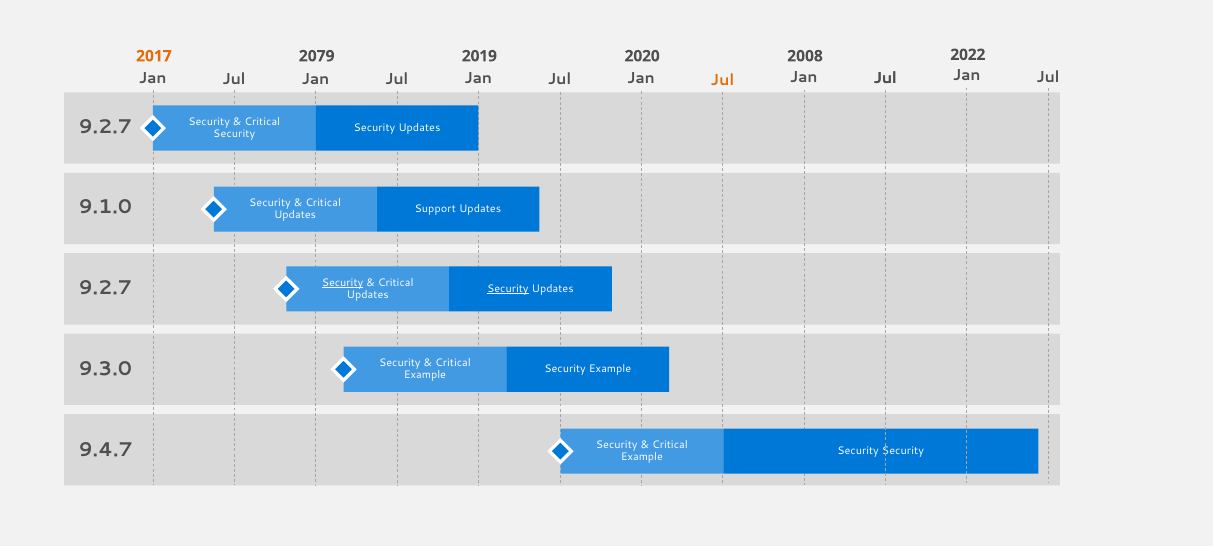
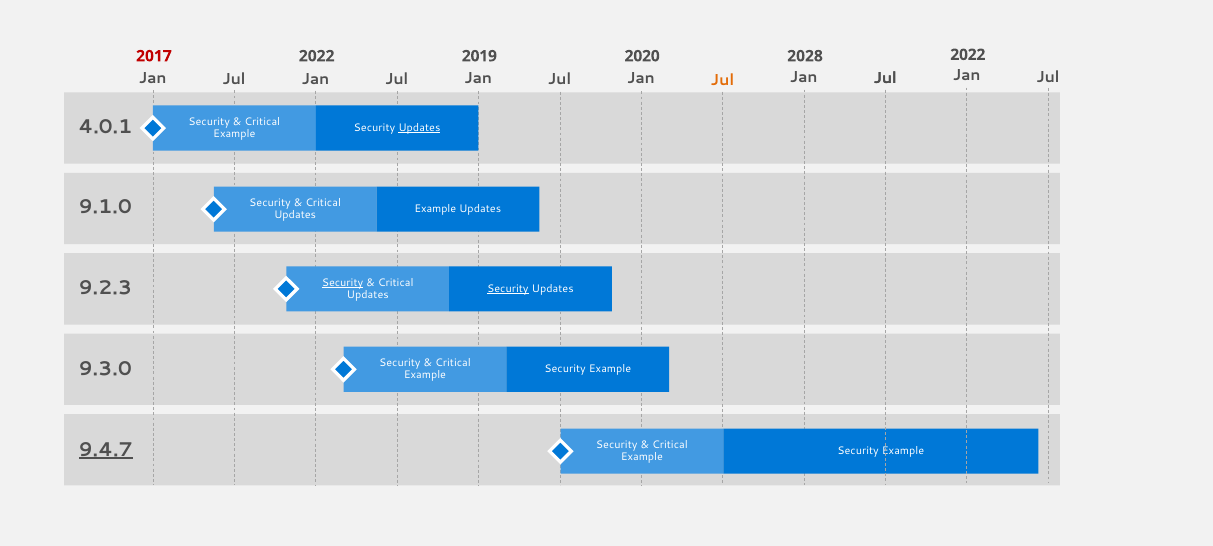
2017 colour: orange -> red
2079 at (317, 56): 2079 -> 2022
2008: 2008 -> 2028
9.2.7 at (105, 127): 9.2.7 -> 4.0.1
Updates at (419, 128) underline: none -> present
Security at (234, 134): Security -> Example
Support at (435, 209): Support -> Example
9.2.7 at (105, 288): 9.2.7 -> 9.2.3
9.4.7 underline: none -> present
Security at (903, 451): Security -> Example
